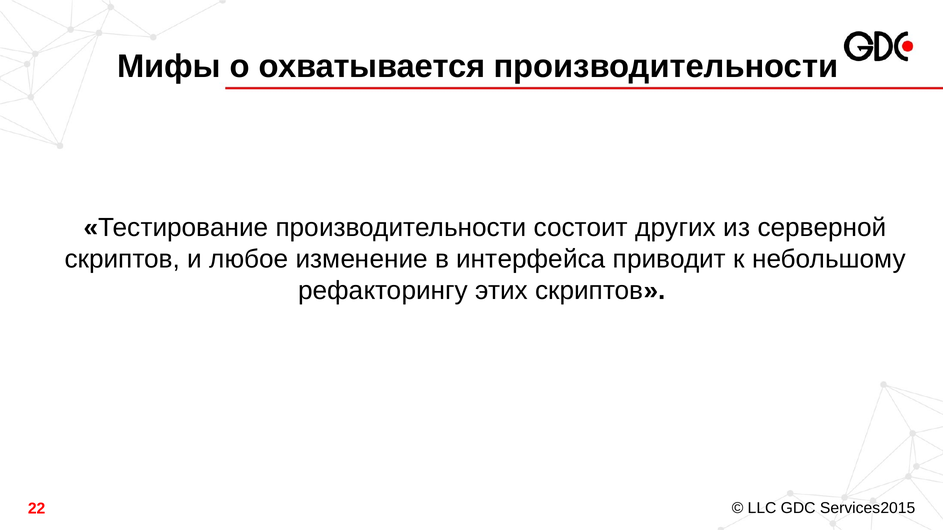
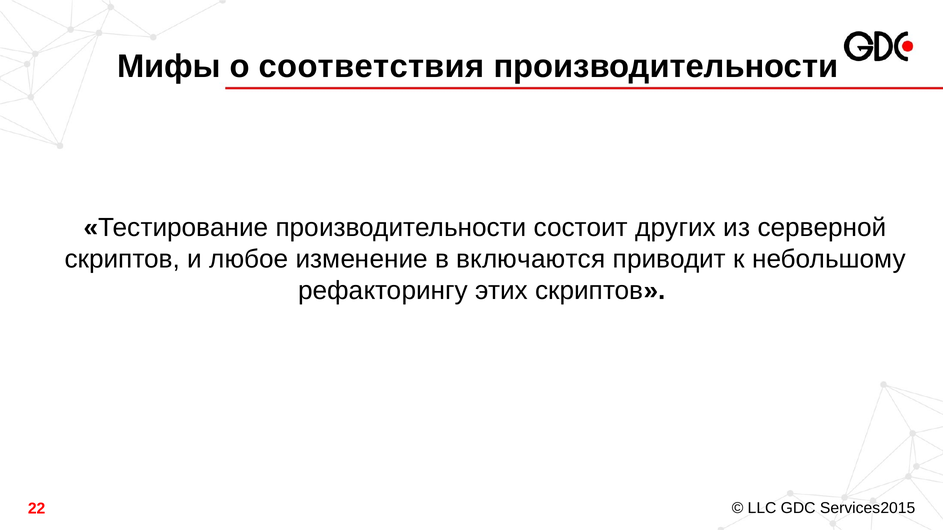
охватывается: охватывается -> соответствия
интерфейса: интерфейса -> включаются
